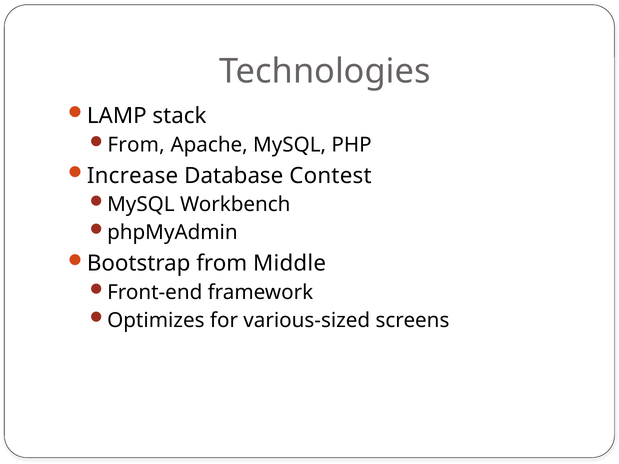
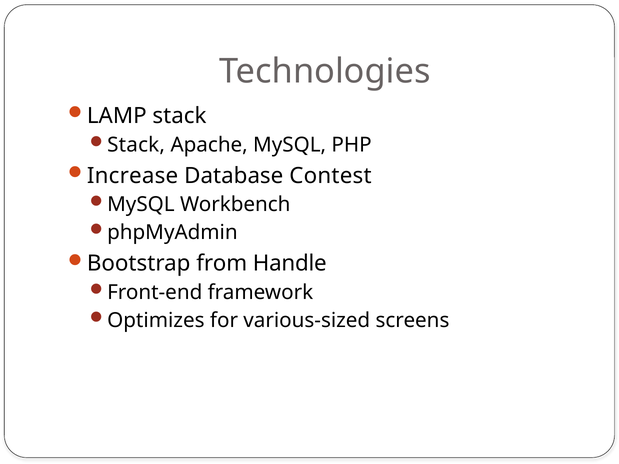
From at (136, 145): From -> Stack
Middle: Middle -> Handle
